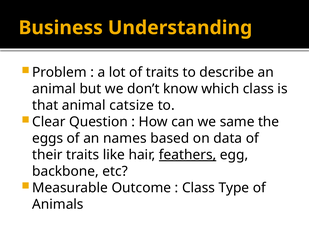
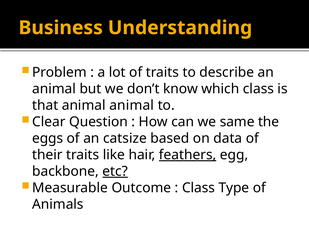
animal catsize: catsize -> animal
names: names -> catsize
etc underline: none -> present
